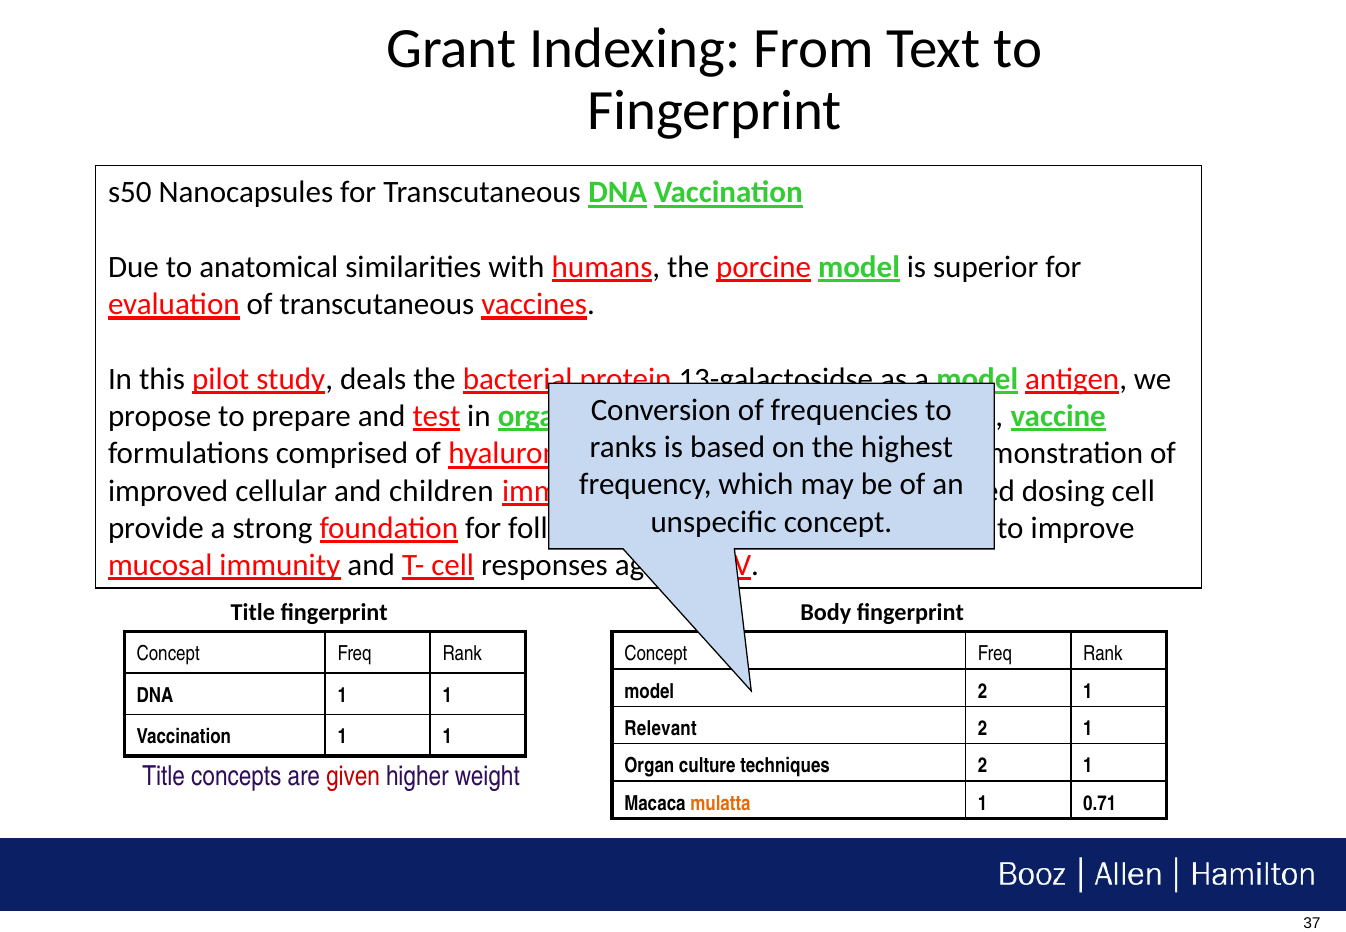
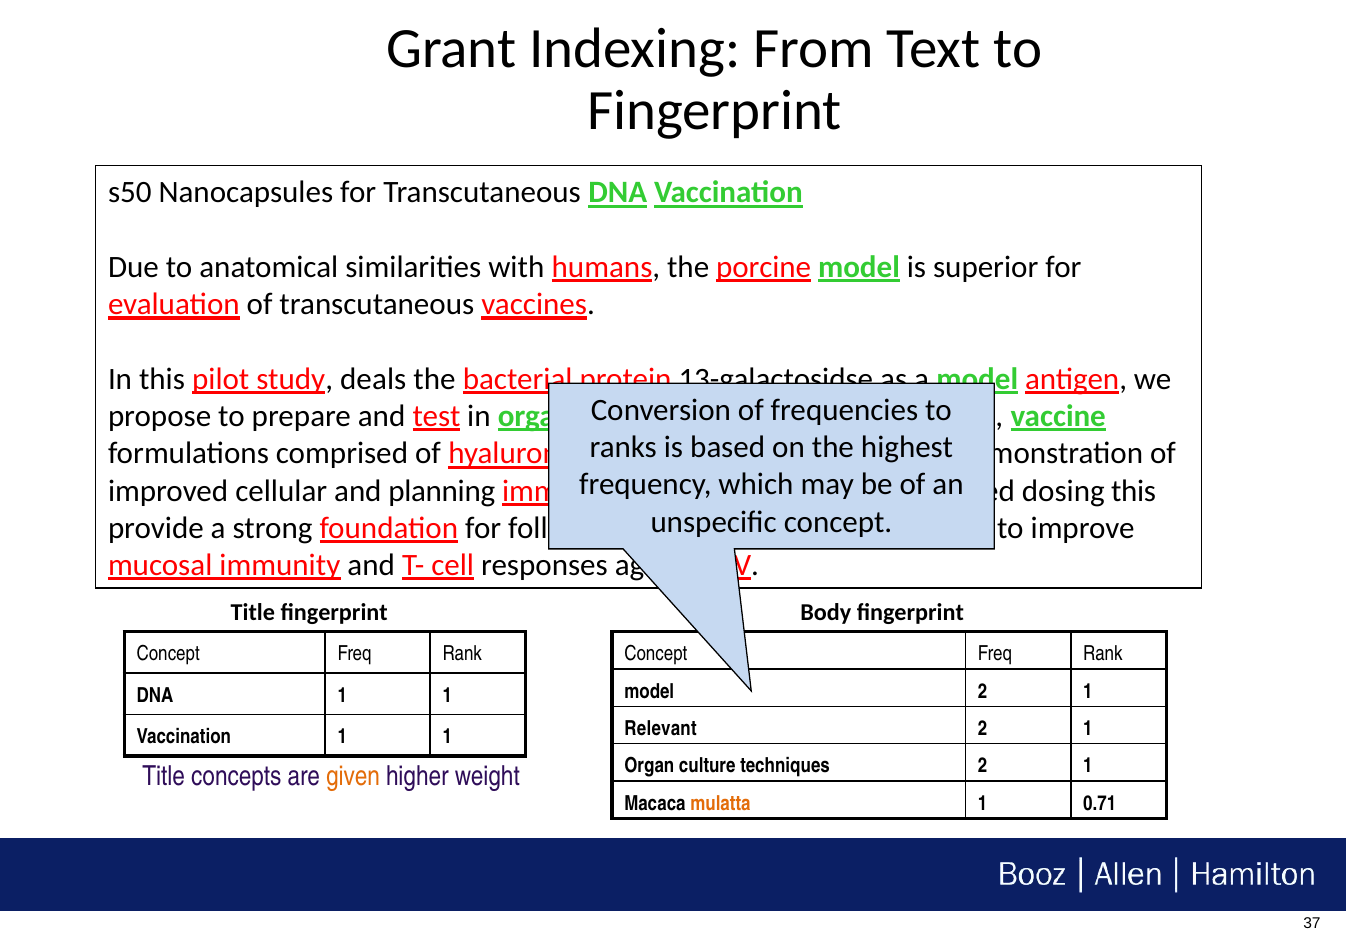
children: children -> planning
dosing cell: cell -> this
given colour: red -> orange
